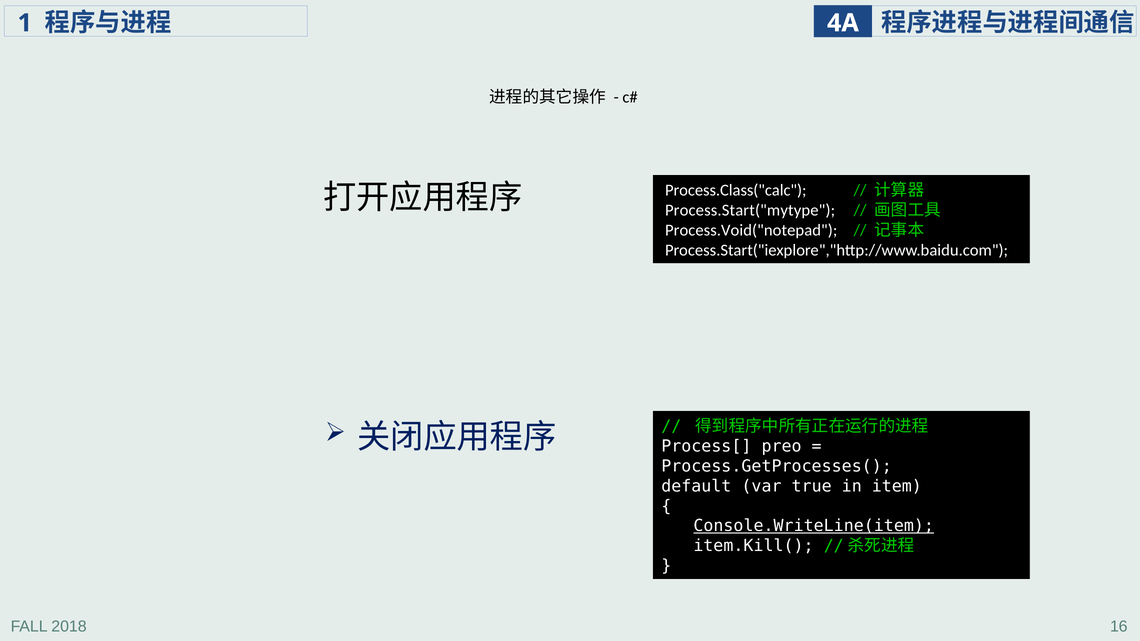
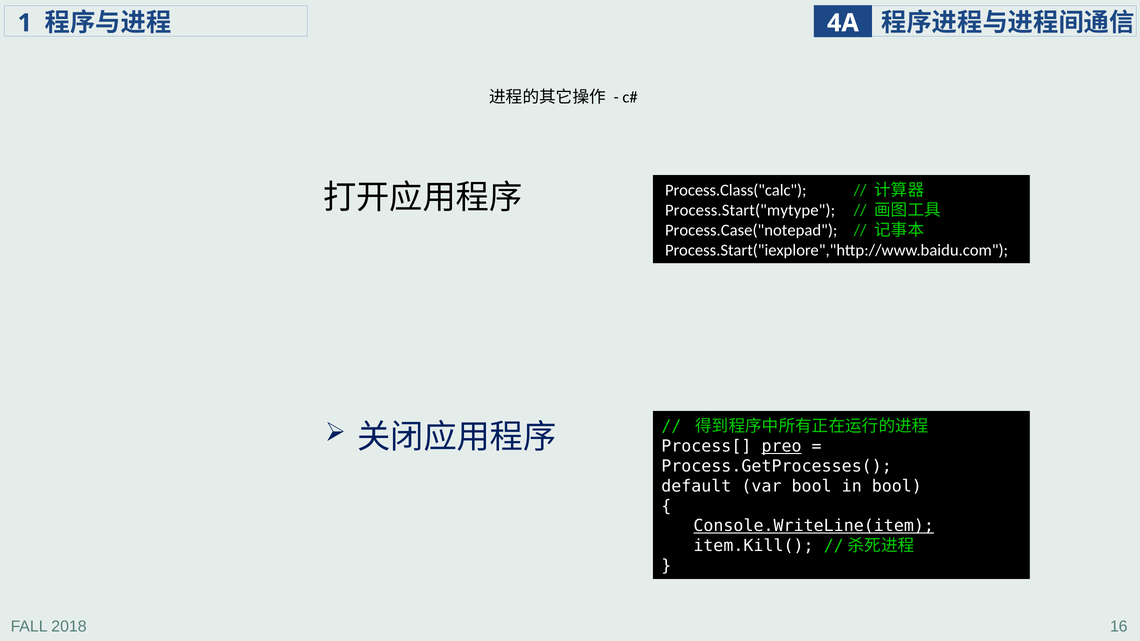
Process.Void("notepad: Process.Void("notepad -> Process.Case("notepad
preo underline: none -> present
var true: true -> bool
in item: item -> bool
